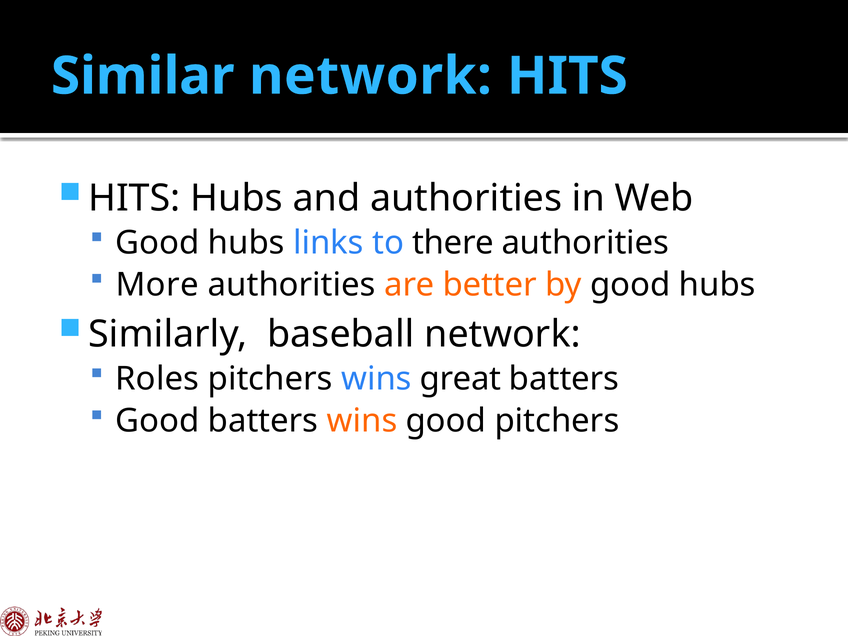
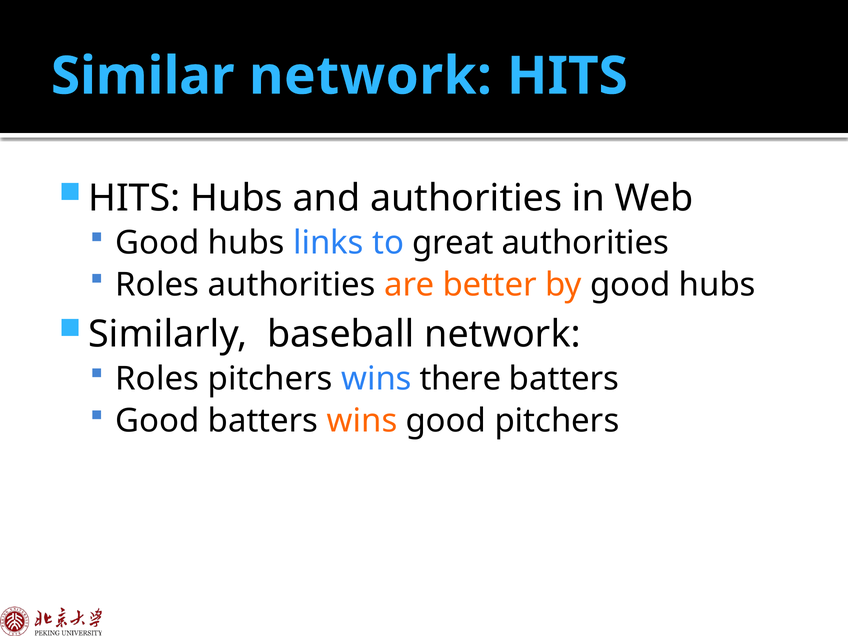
there: there -> great
More at (157, 285): More -> Roles
great: great -> there
